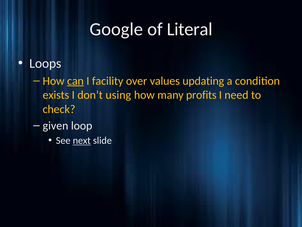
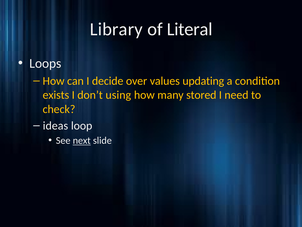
Google: Google -> Library
can underline: present -> none
facility: facility -> decide
profits: profits -> stored
given: given -> ideas
